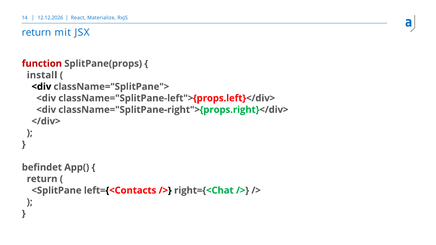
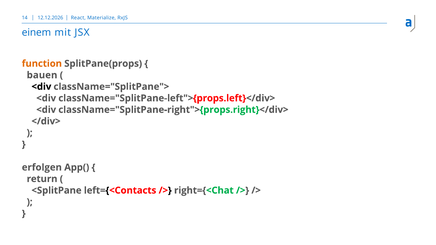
return at (36, 33): return -> einem
function colour: red -> orange
install: install -> bauen
befindet: befindet -> erfolgen
